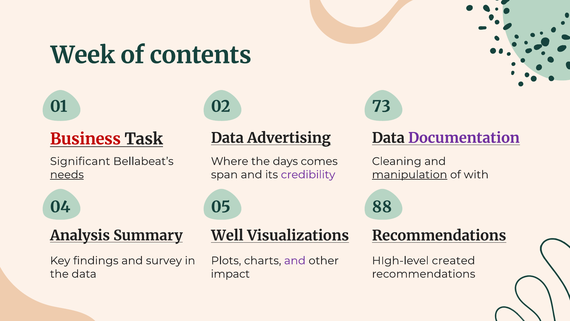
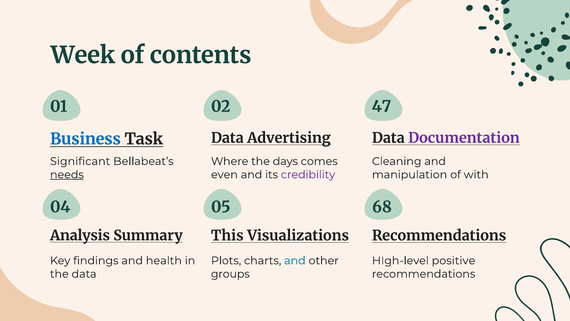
73: 73 -> 47
Business colour: red -> blue
span: span -> even
manipulation underline: present -> none
88: 88 -> 68
Well: Well -> This
survey: survey -> health
and at (295, 260) colour: purple -> blue
created: created -> positive
impact: impact -> groups
